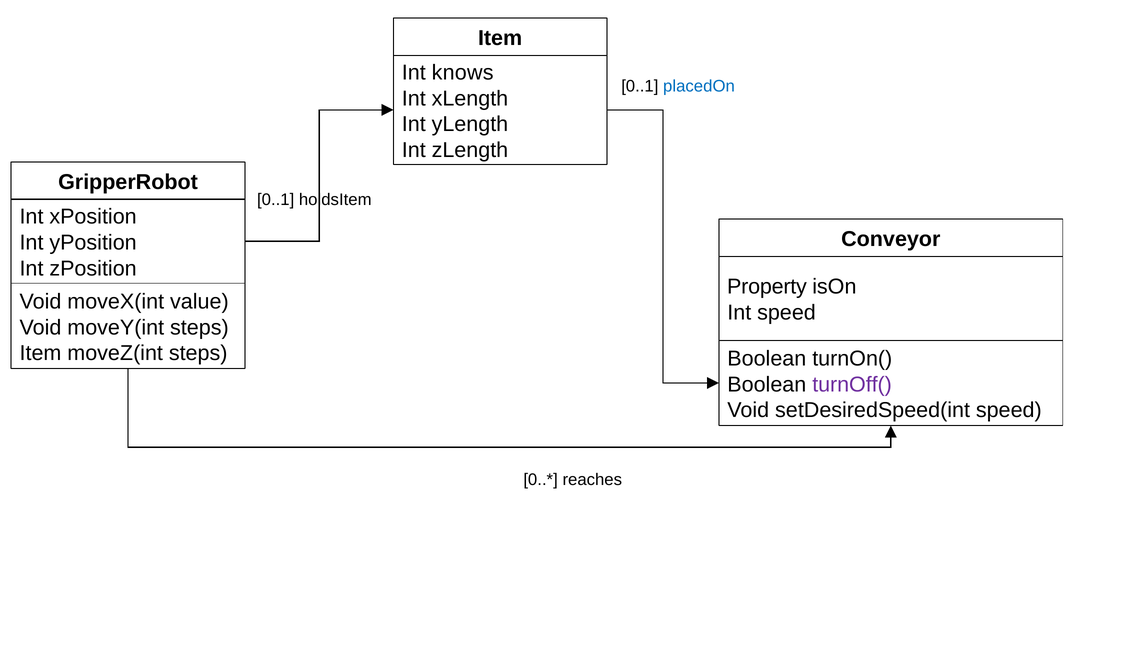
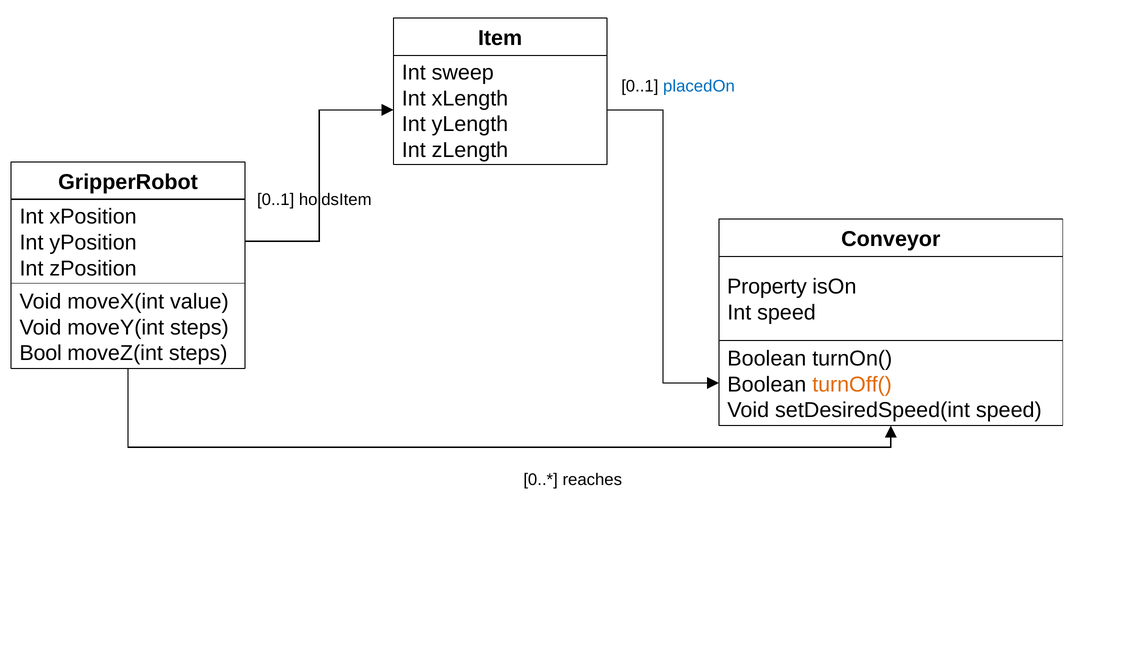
knows: knows -> sweep
Item at (40, 353): Item -> Bool
turnOff( colour: purple -> orange
